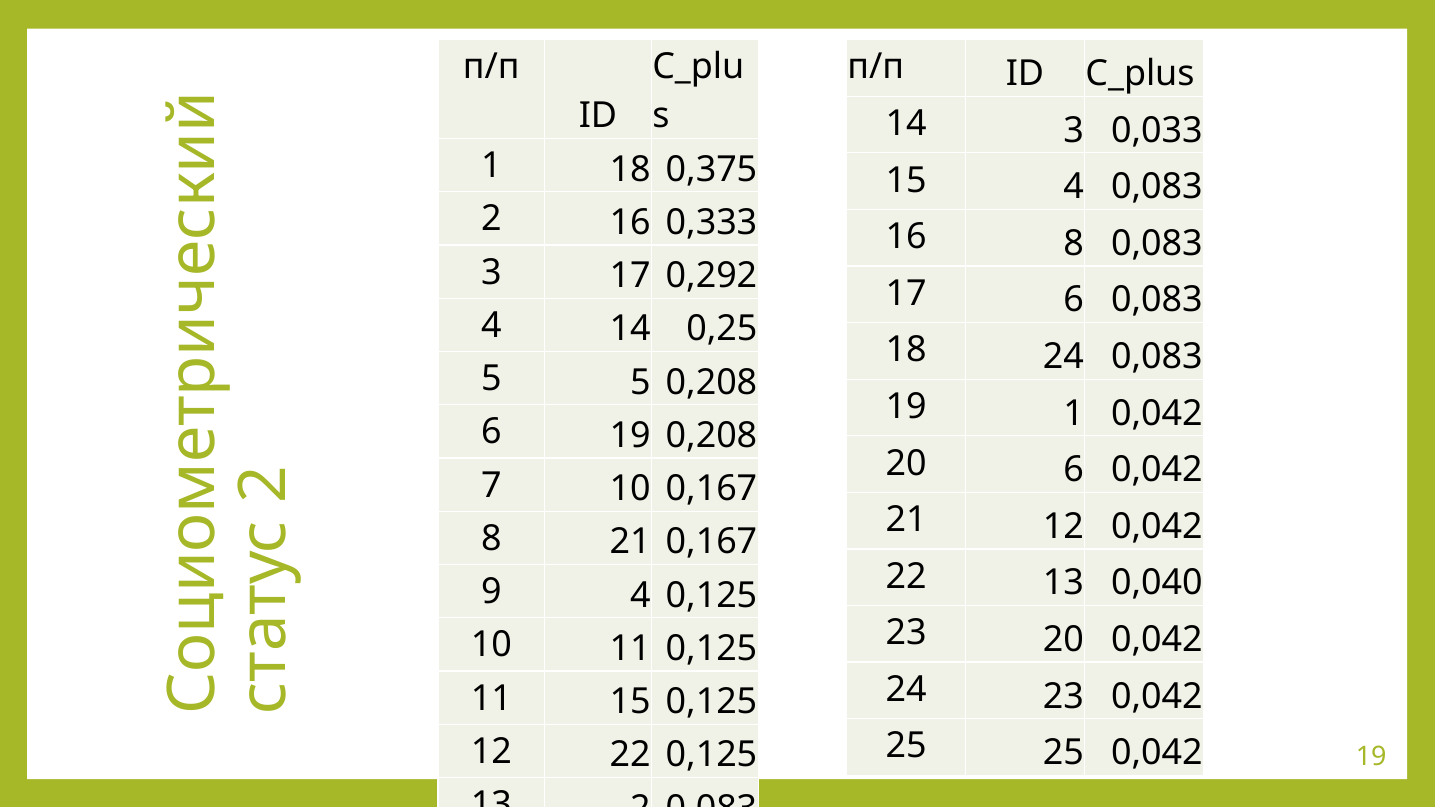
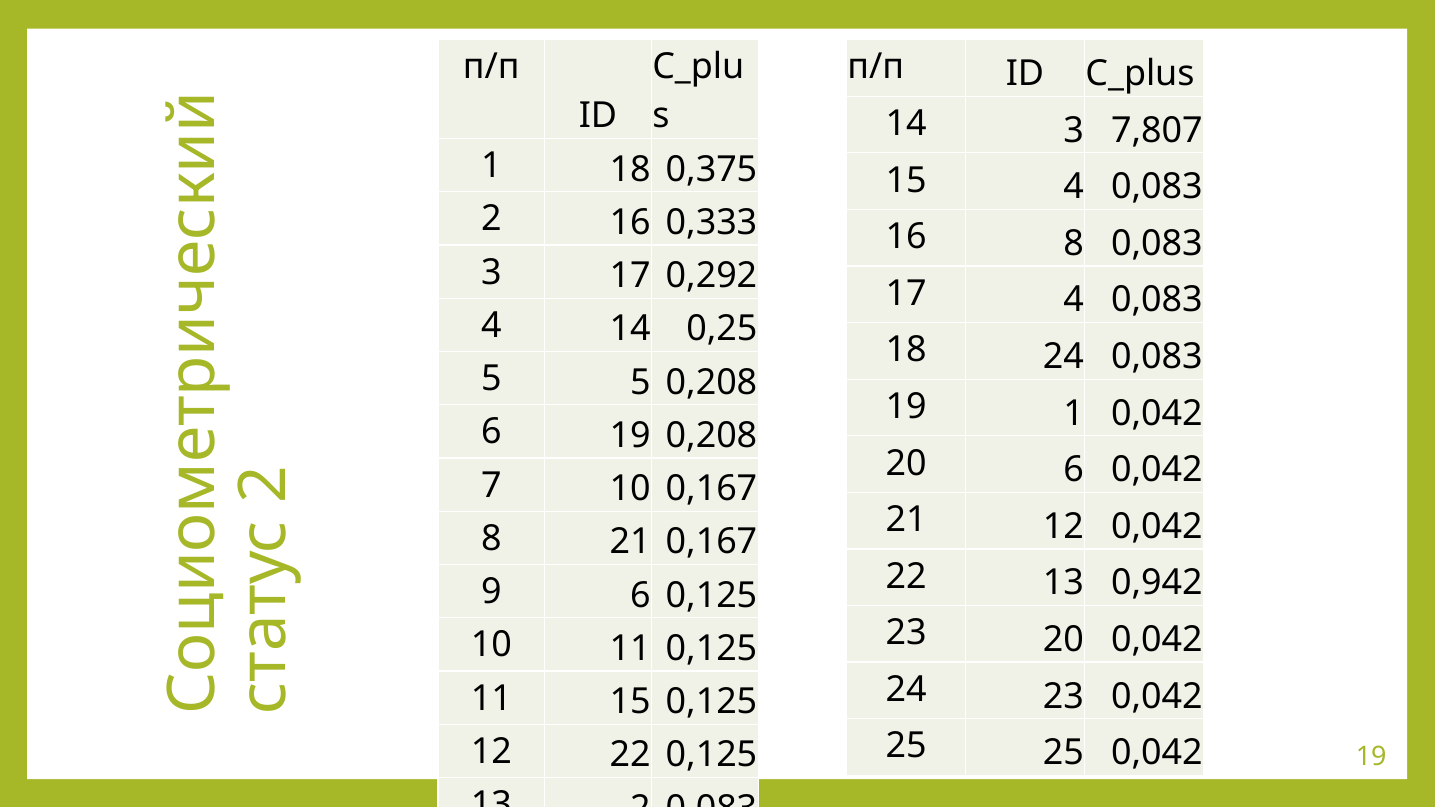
0,033: 0,033 -> 7,807
17 6: 6 -> 4
0,040: 0,040 -> 0,942
9 4: 4 -> 6
